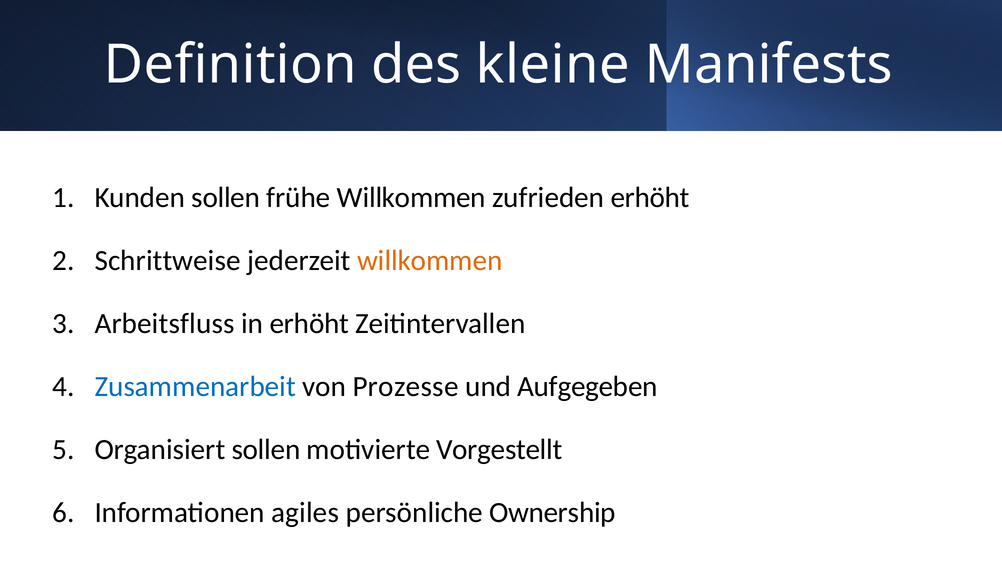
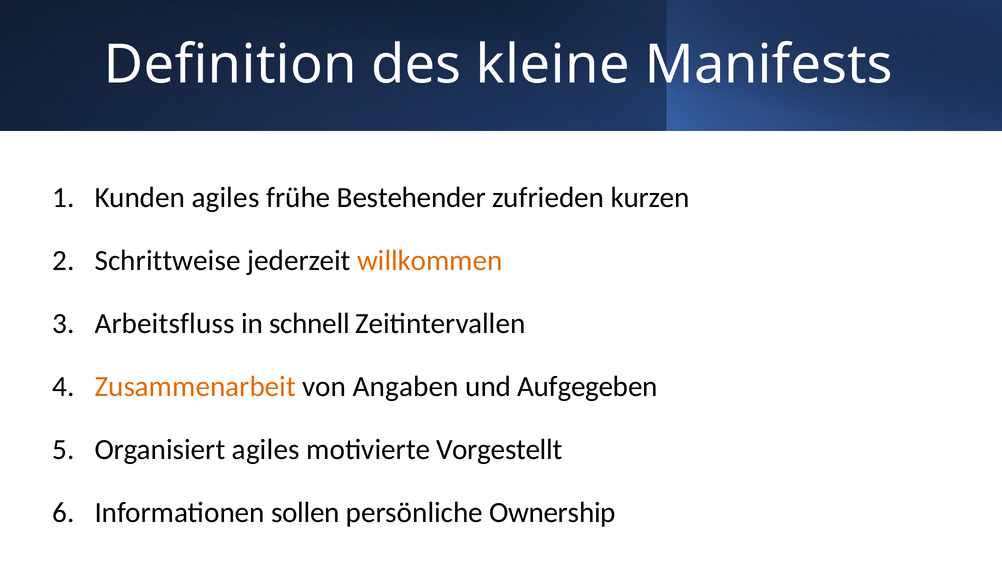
Kunden sollen: sollen -> agiles
frühe Willkommen: Willkommen -> Bestehender
zufrieden erhöht: erhöht -> kurzen
in erhöht: erhöht -> schnell
Zusammenarbeit colour: blue -> orange
Prozesse: Prozesse -> Angaben
Organisiert sollen: sollen -> agiles
agiles: agiles -> sollen
